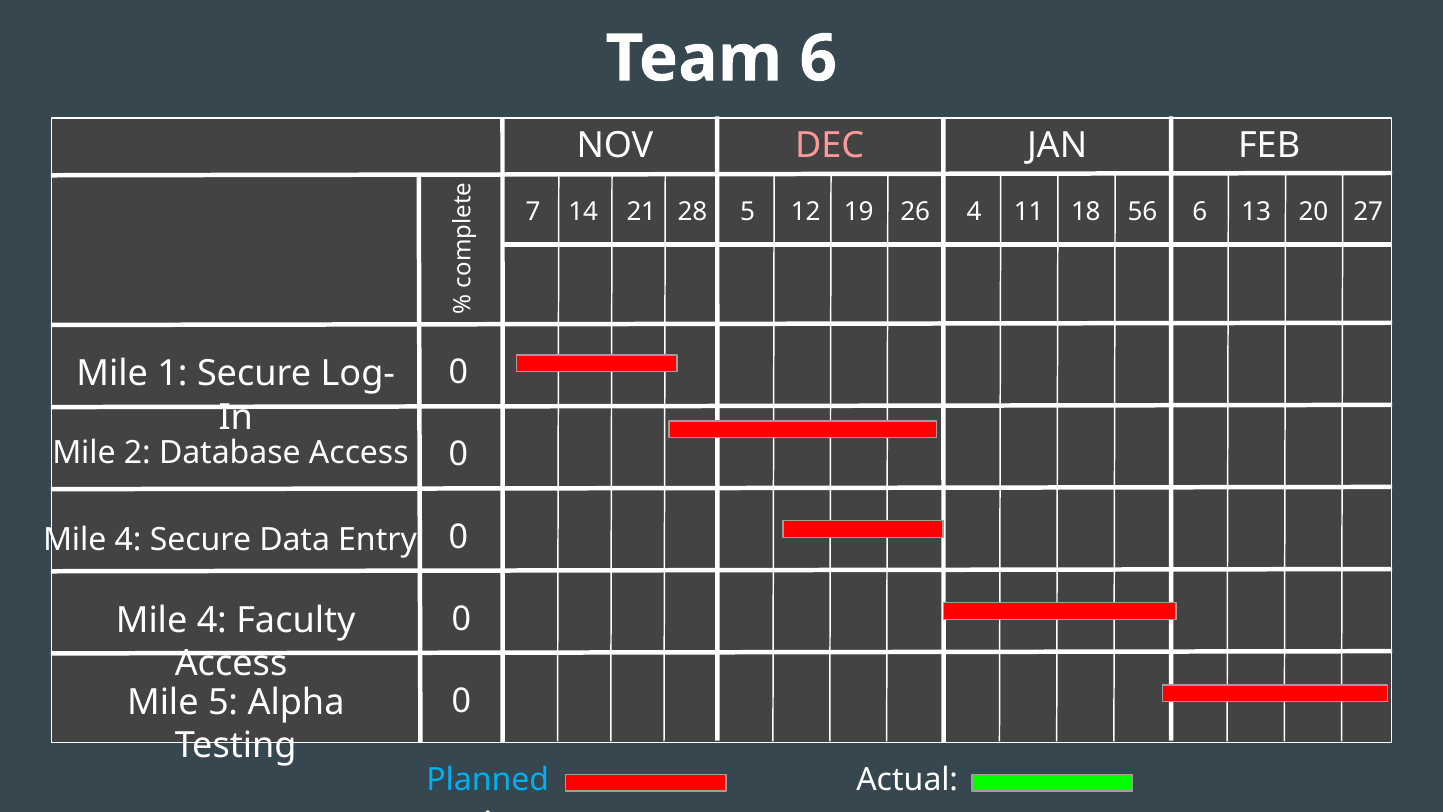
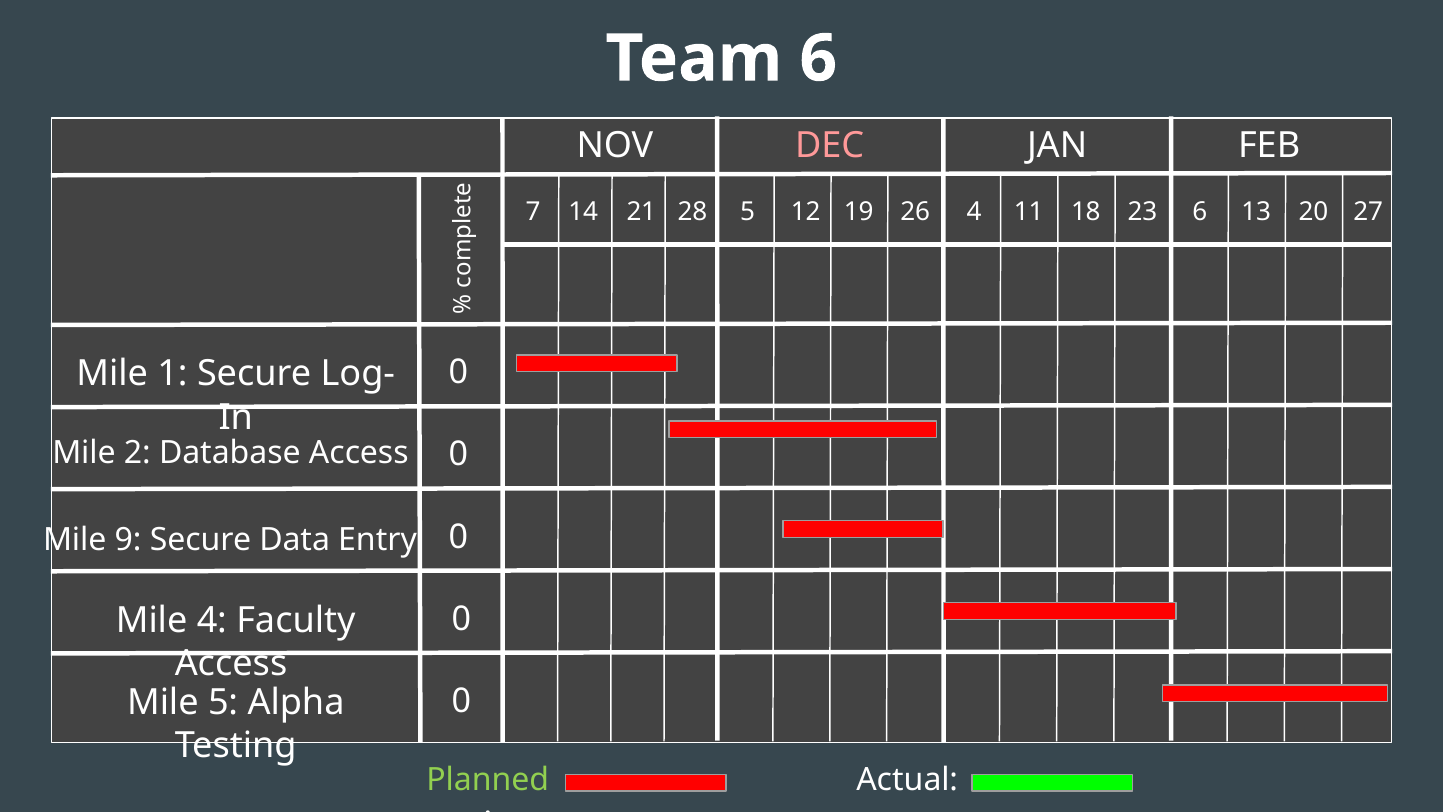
56: 56 -> 23
4 at (128, 539): 4 -> 9
Planned colour: light blue -> light green
